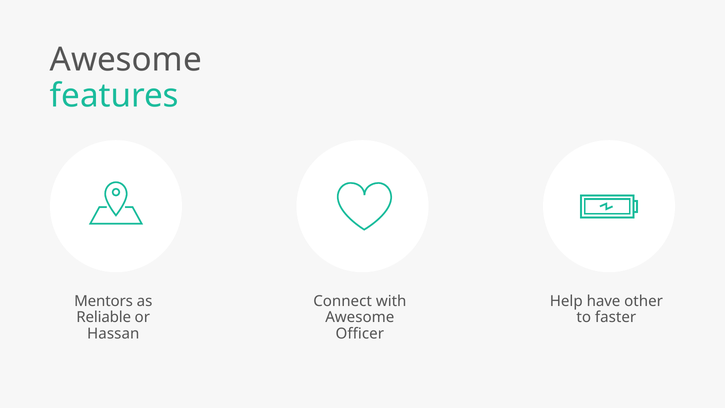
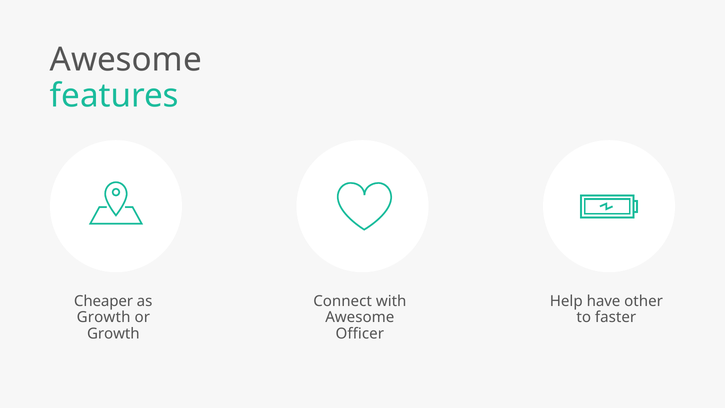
Mentors: Mentors -> Cheaper
Reliable at (104, 317): Reliable -> Growth
Hassan at (113, 334): Hassan -> Growth
